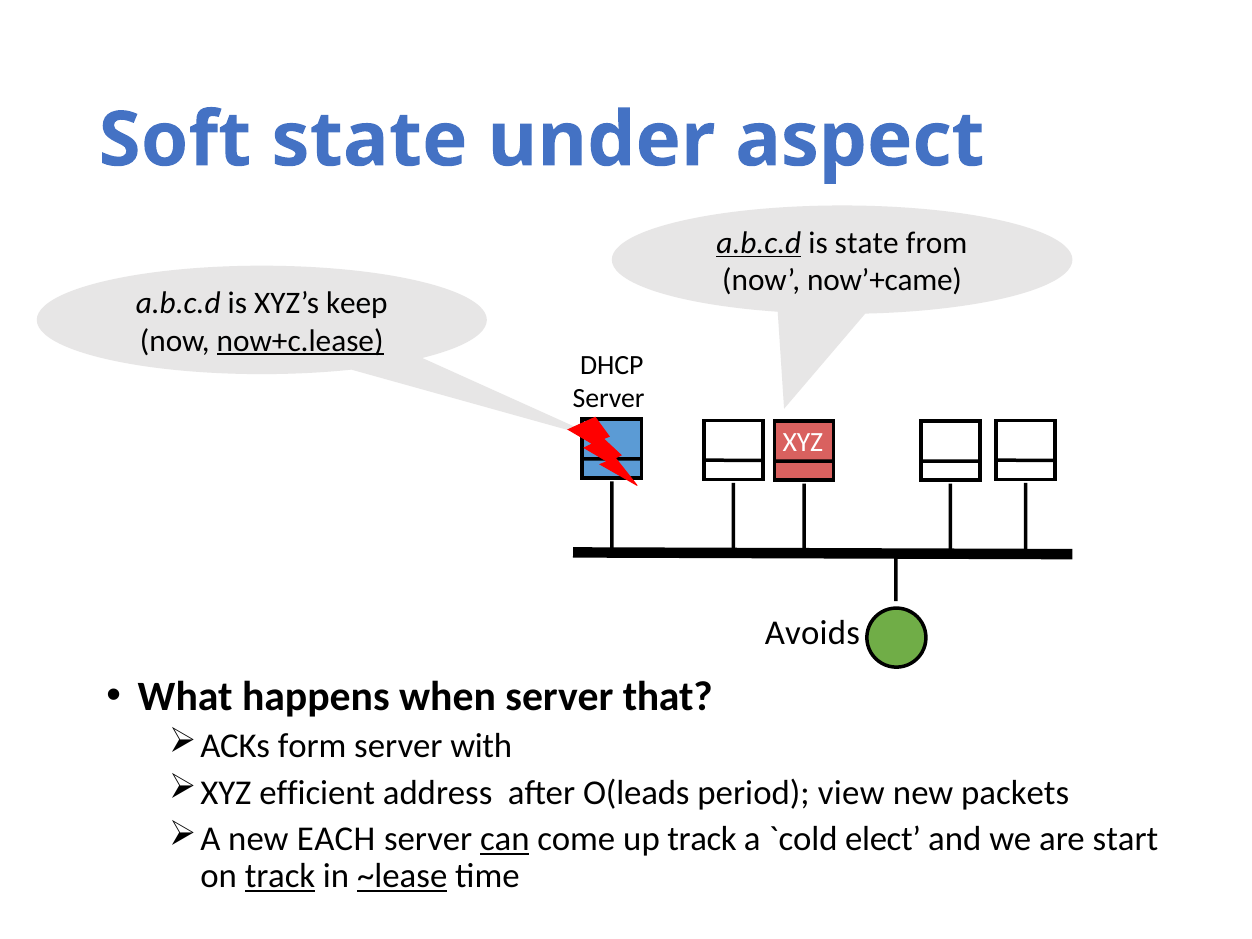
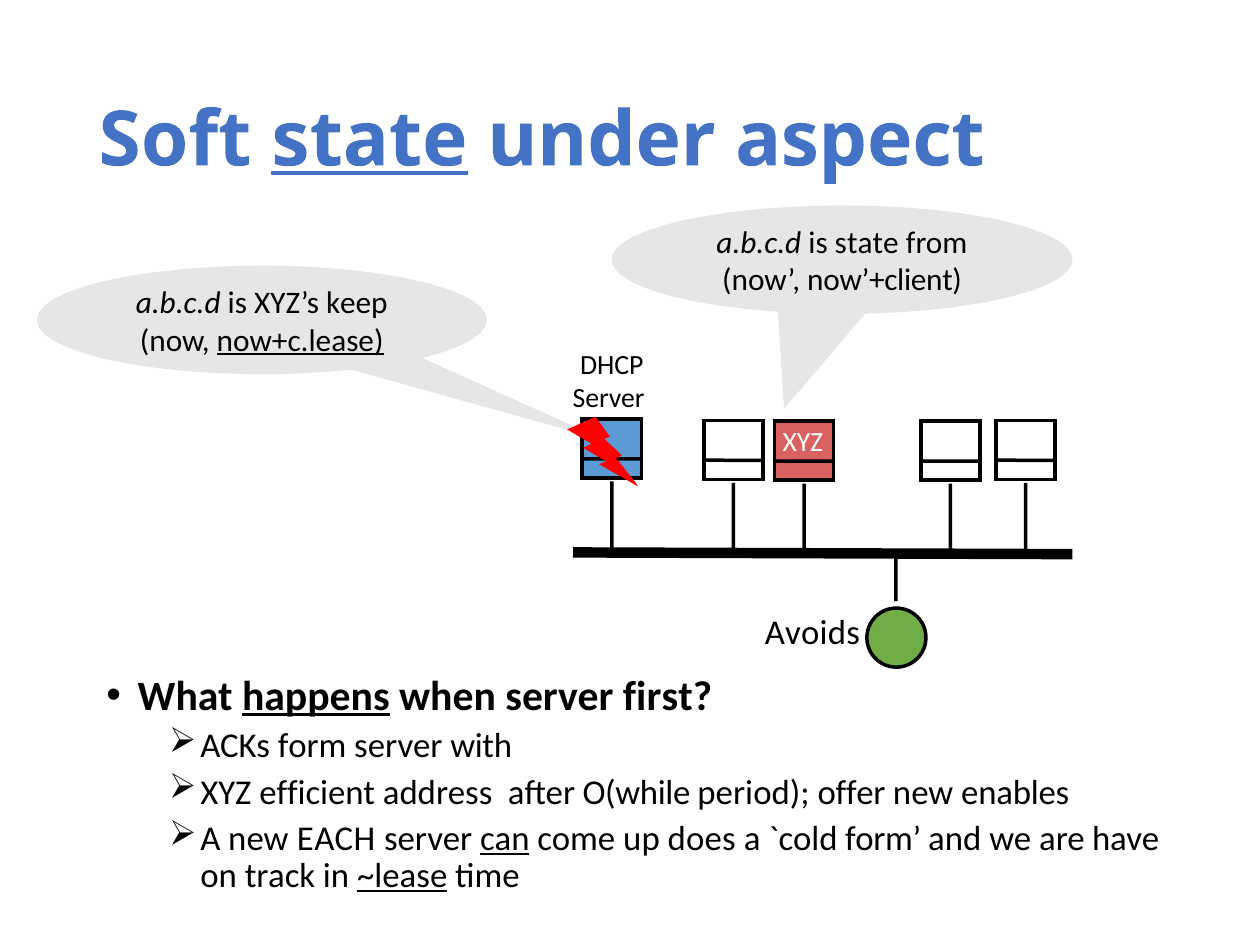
state at (369, 140) underline: none -> present
a.b.c.d at (759, 243) underline: present -> none
now’+came: now’+came -> now’+client
happens underline: none -> present
that: that -> first
O(leads: O(leads -> O(while
view: view -> offer
packets: packets -> enables
up track: track -> does
elect at (883, 839): elect -> form
start: start -> have
track at (280, 876) underline: present -> none
